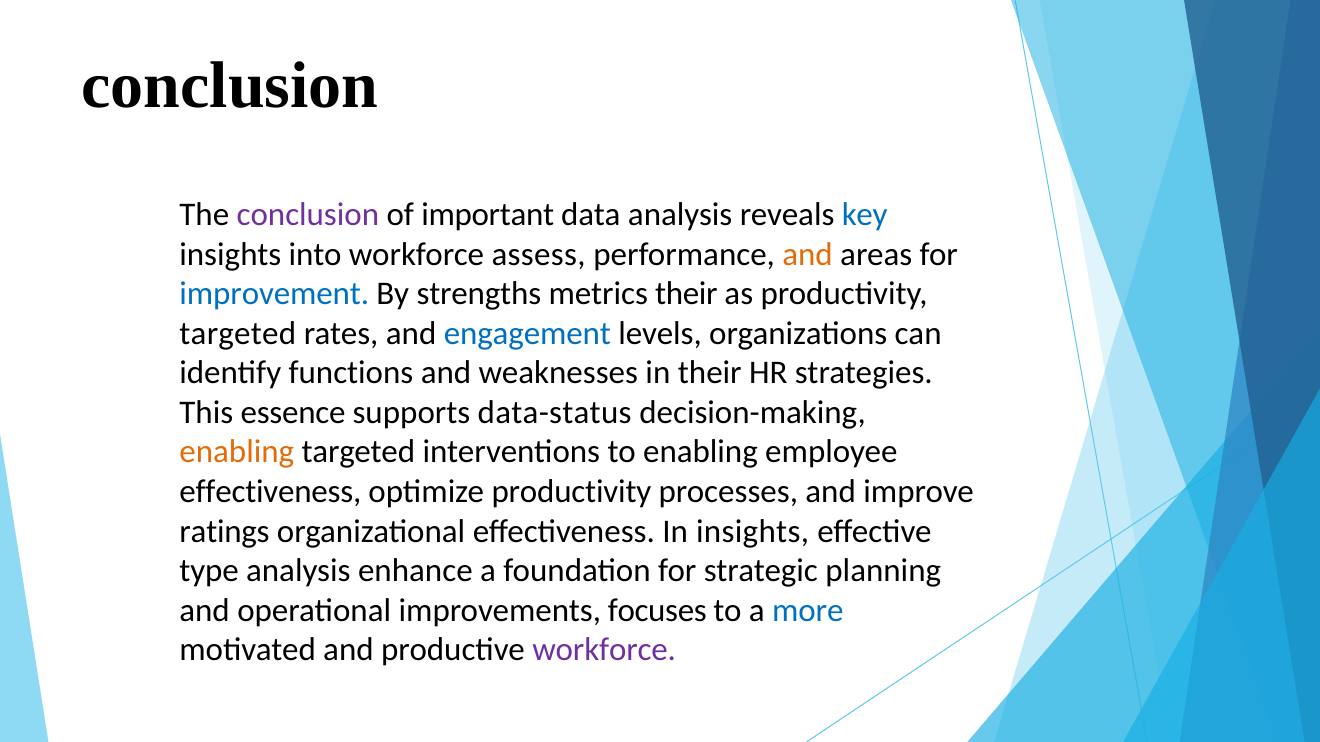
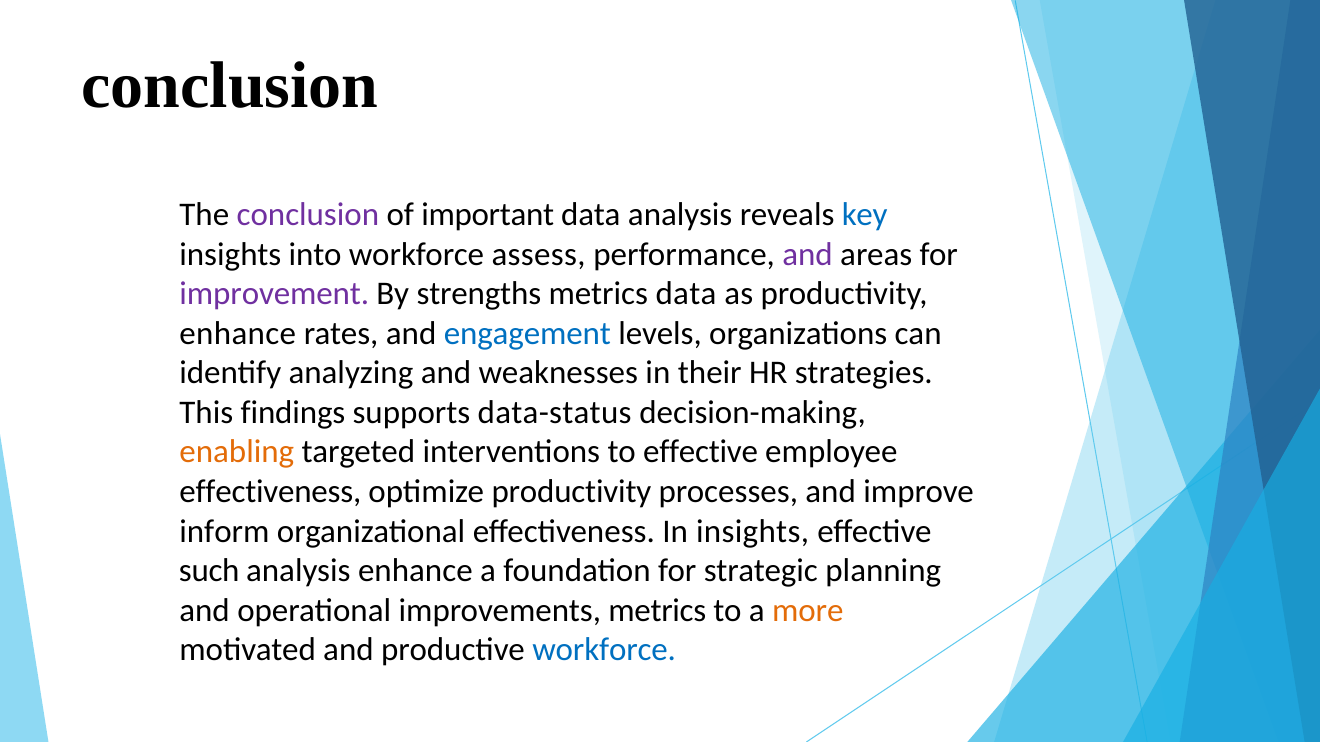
and at (808, 254) colour: orange -> purple
improvement colour: blue -> purple
metrics their: their -> data
targeted at (238, 334): targeted -> enhance
functions: functions -> analyzing
essence: essence -> findings
to enabling: enabling -> effective
ratings: ratings -> inform
type: type -> such
improvements focuses: focuses -> metrics
more colour: blue -> orange
workforce at (604, 650) colour: purple -> blue
